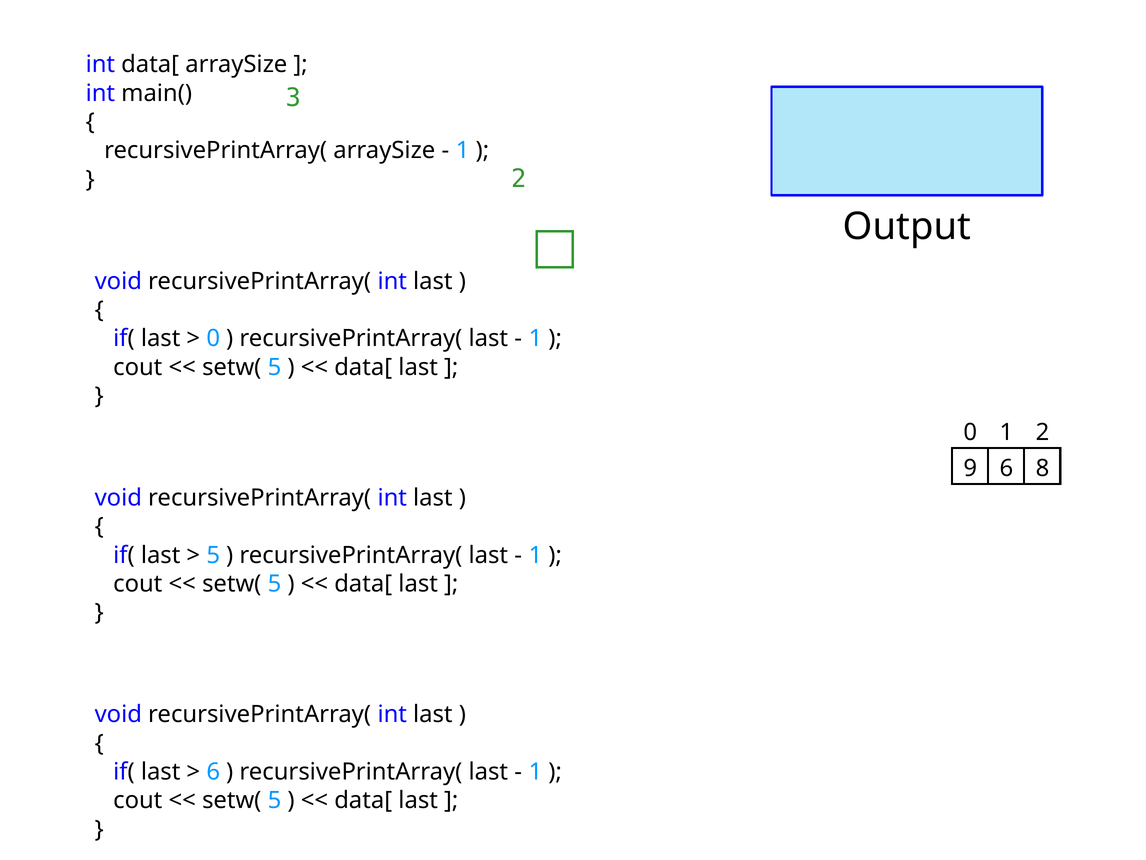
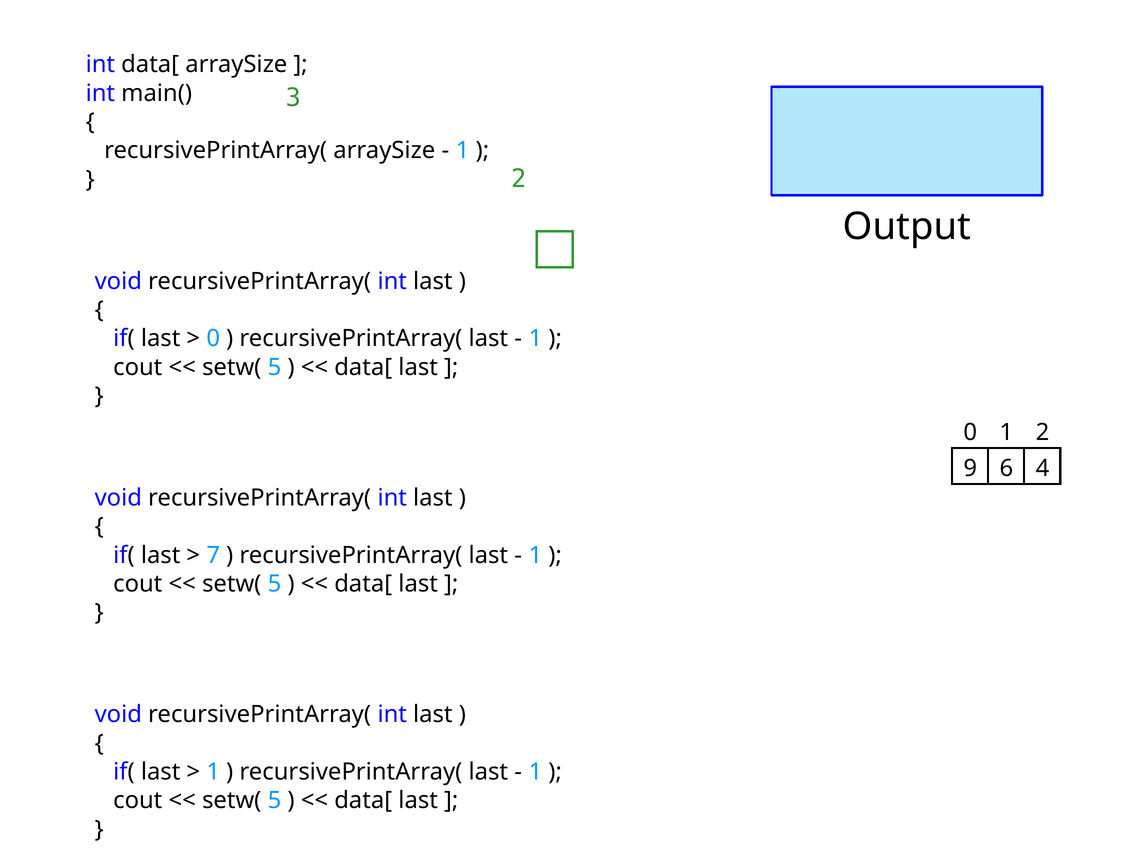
8: 8 -> 4
5 at (213, 555): 5 -> 7
6 at (213, 771): 6 -> 1
